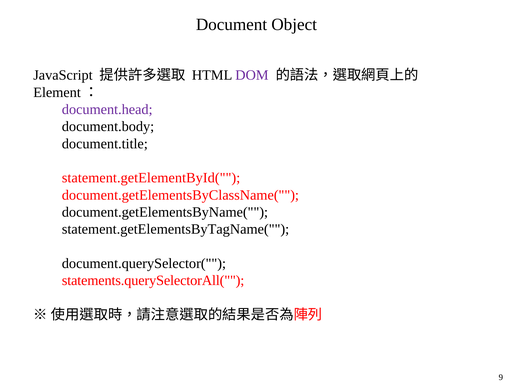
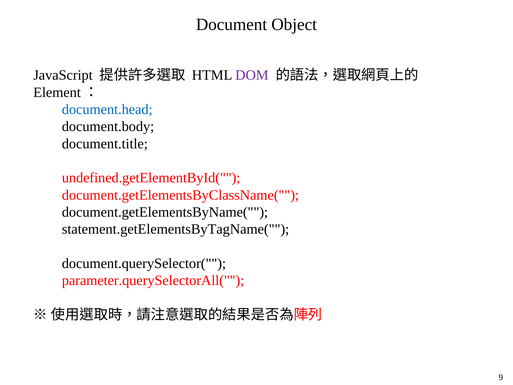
document.head colour: purple -> blue
statement.getElementById(: statement.getElementById( -> undefined.getElementById(
statements.querySelectorAll(: statements.querySelectorAll( -> parameter.querySelectorAll(
